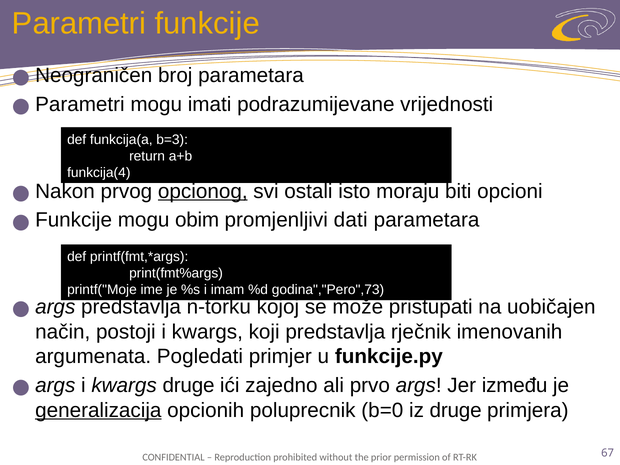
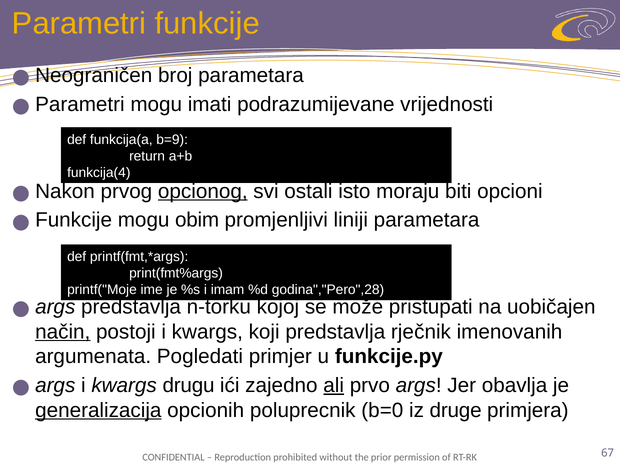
b=3: b=3 -> b=9
dati: dati -> liniji
godina","Pero",73: godina","Pero",73 -> godina","Pero",28
način underline: none -> present
kwargs druge: druge -> drugu
ali underline: none -> present
između: između -> obavlja
